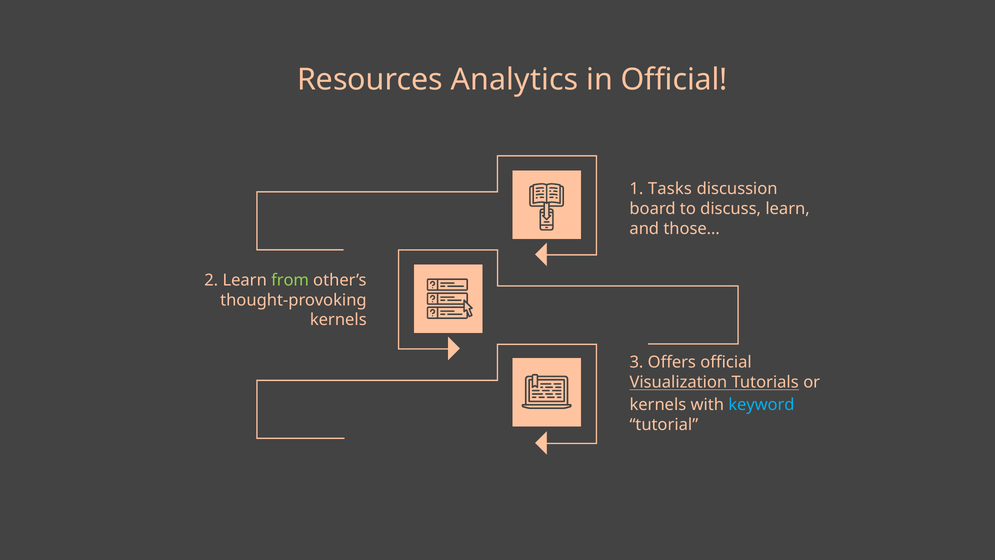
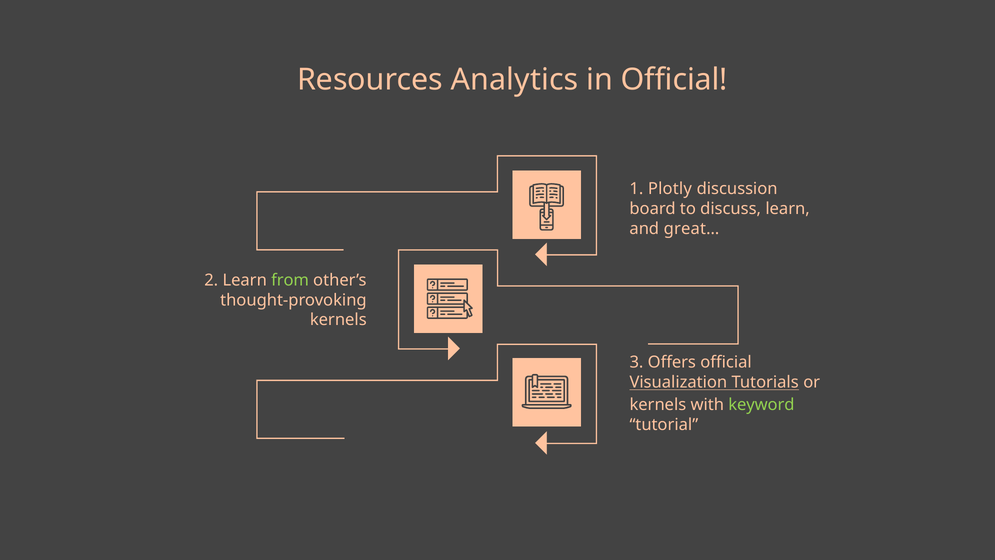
Tasks: Tasks -> Plotly
those…: those… -> great…
keyword colour: light blue -> light green
